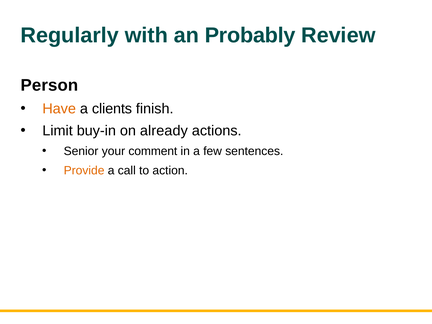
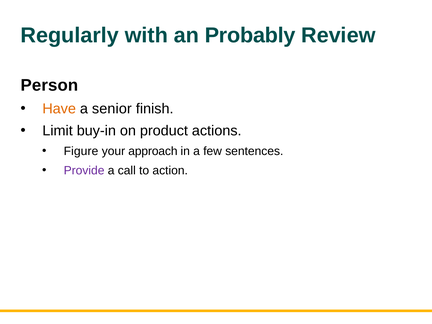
clients: clients -> senior
already: already -> product
Senior: Senior -> Figure
comment: comment -> approach
Provide colour: orange -> purple
